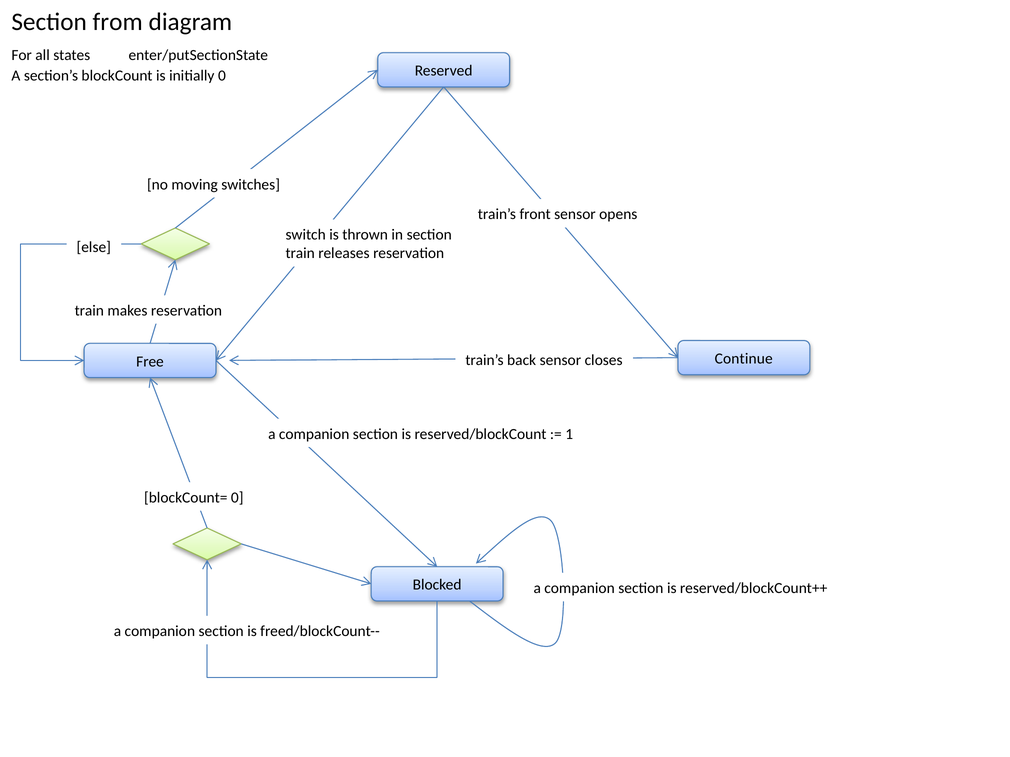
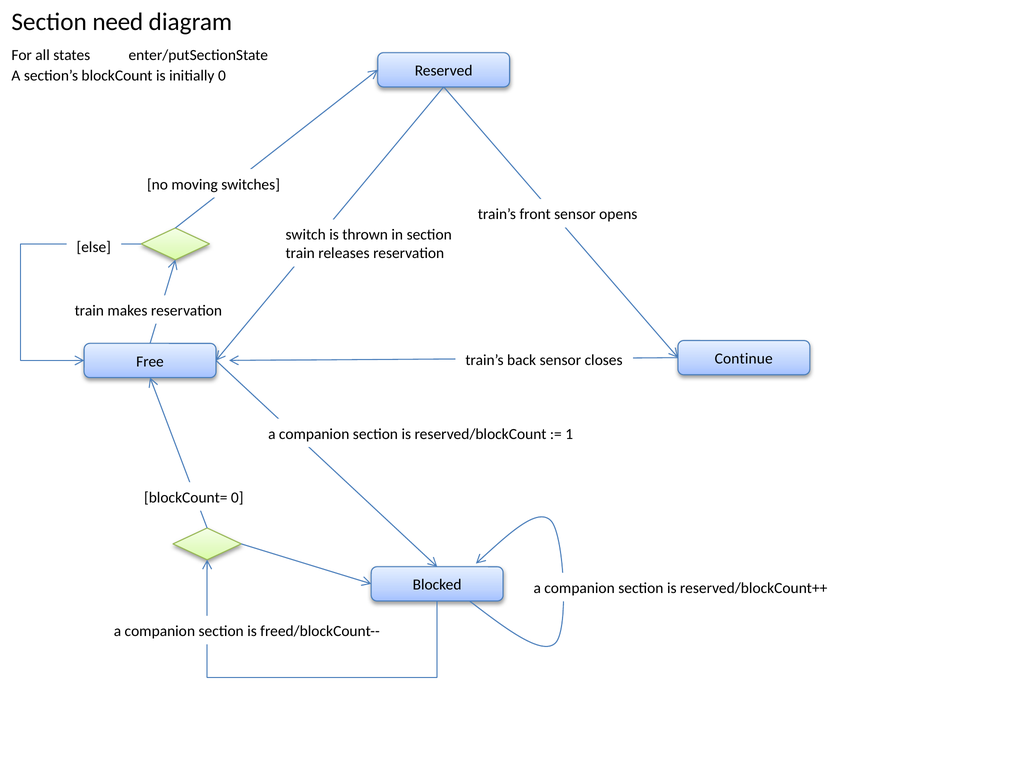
from: from -> need
